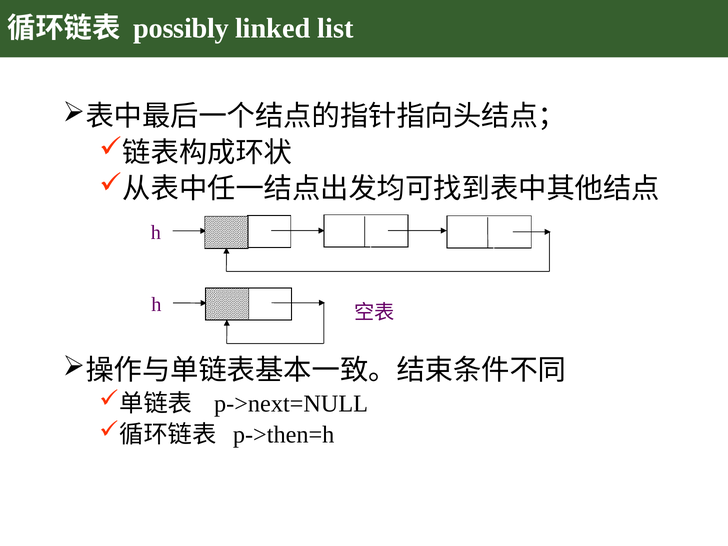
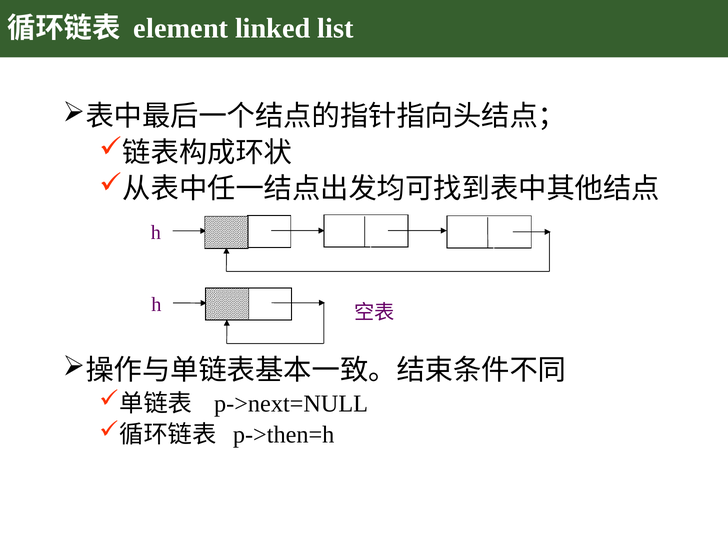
possibly: possibly -> element
